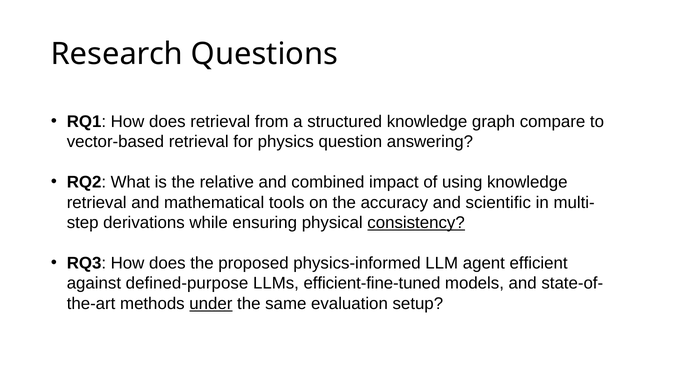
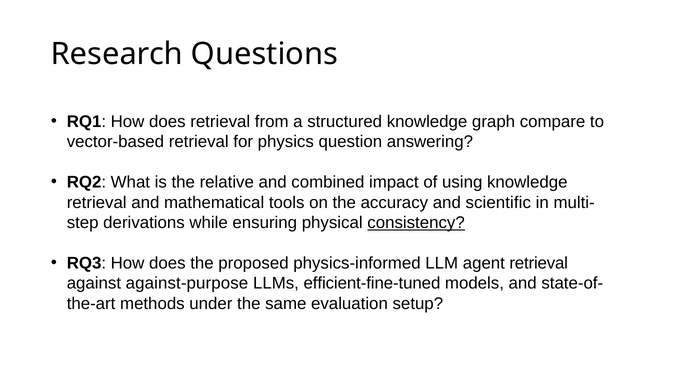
agent efficient: efficient -> retrieval
defined-purpose: defined-purpose -> against-purpose
under underline: present -> none
